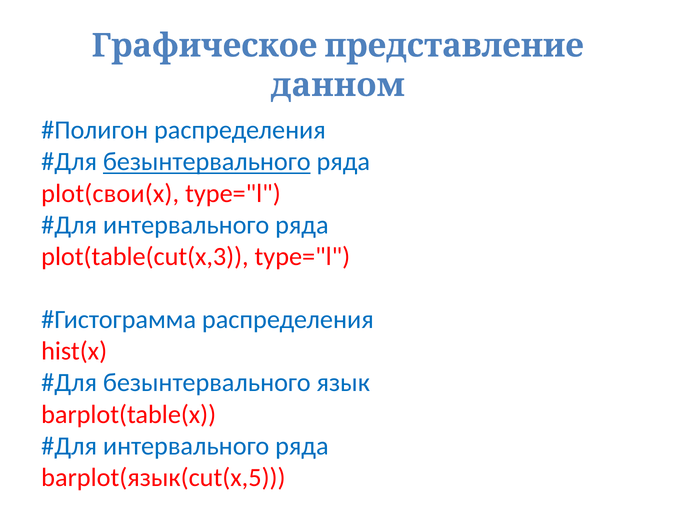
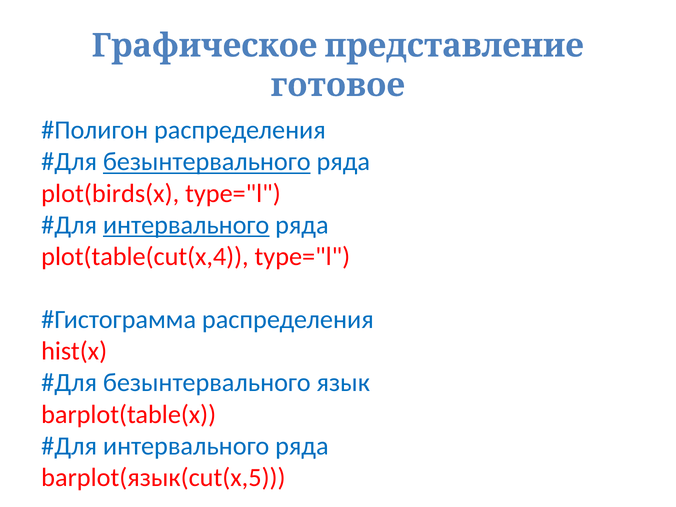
данном: данном -> готовое
plot(свои(x: plot(свои(x -> plot(birds(x
интервального at (186, 225) underline: none -> present
plot(table(cut(x,3: plot(table(cut(x,3 -> plot(table(cut(x,4
